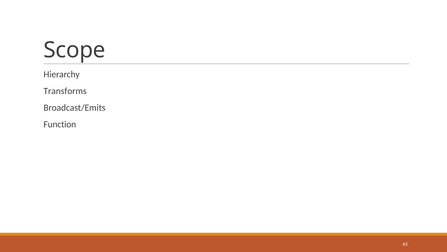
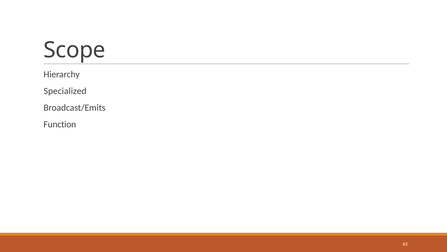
Transforms: Transforms -> Specialized
